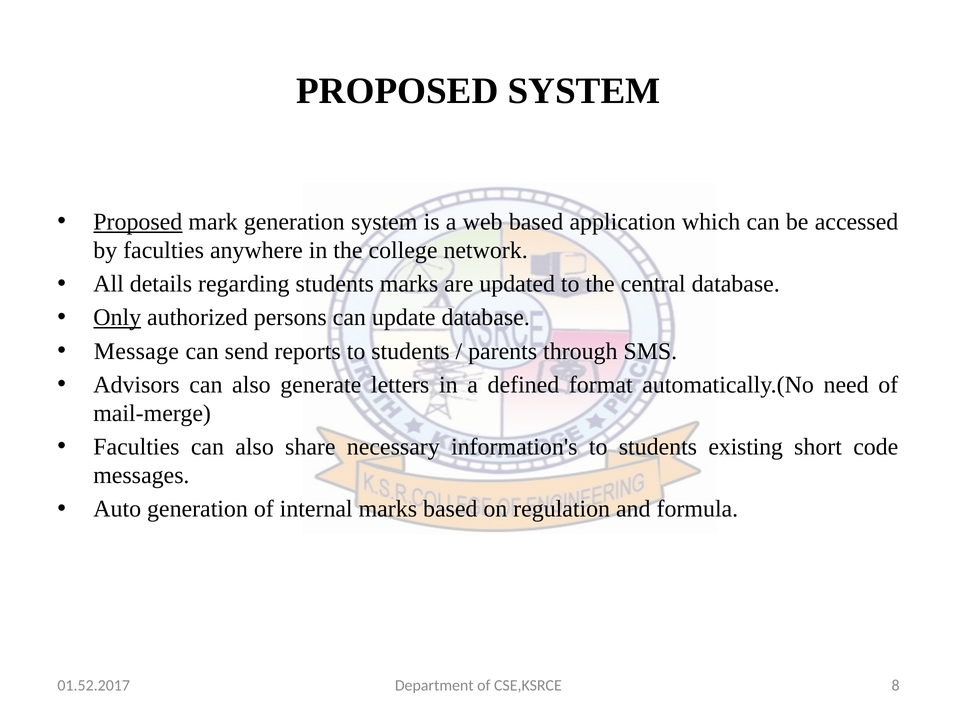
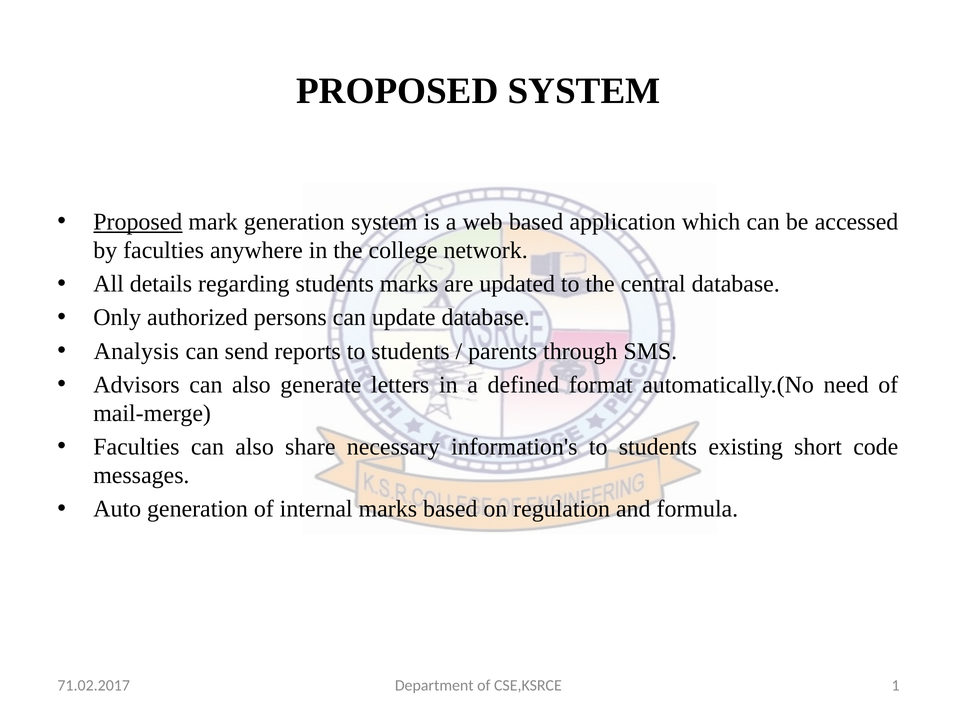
Only underline: present -> none
Message: Message -> Analysis
8: 8 -> 1
01.52.2017: 01.52.2017 -> 71.02.2017
